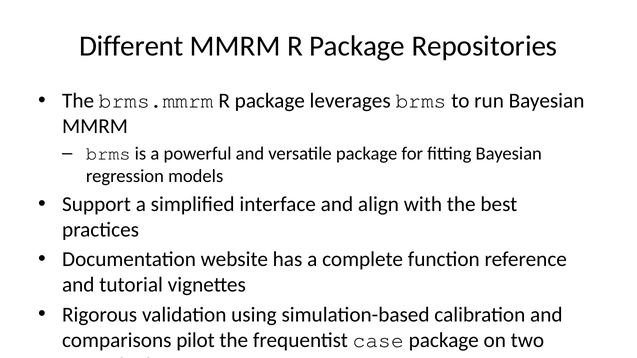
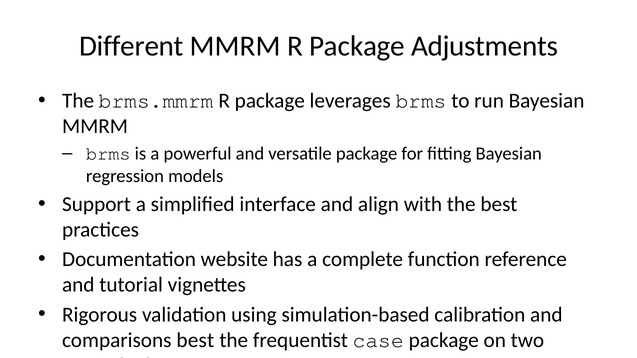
Repositories: Repositories -> Adjustments
comparisons pilot: pilot -> best
